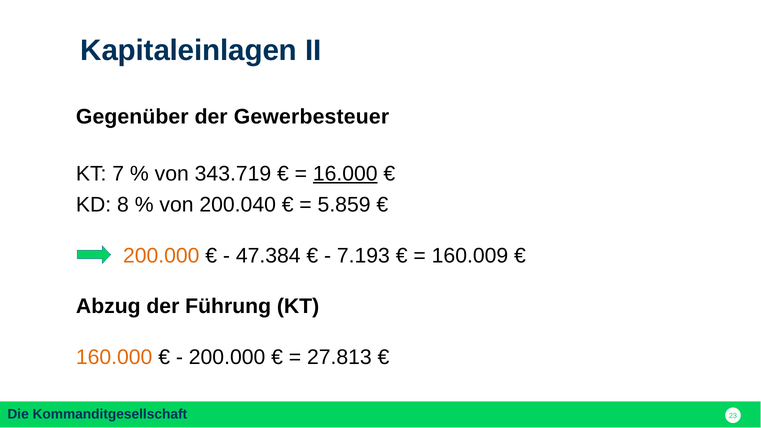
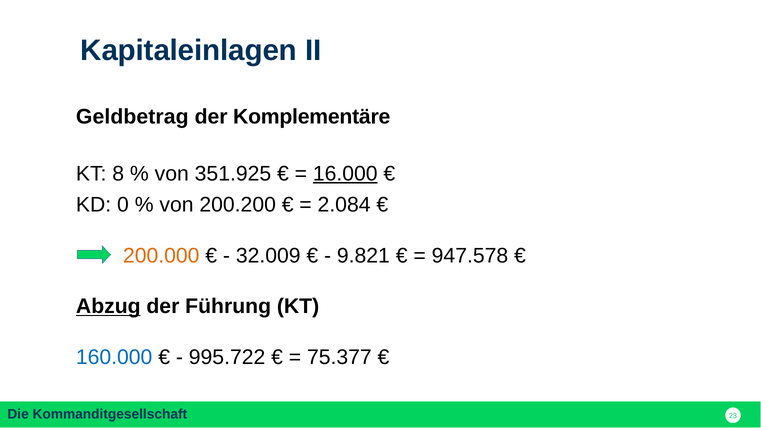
Gegenüber: Gegenüber -> Geldbetrag
Gewerbesteuer: Gewerbesteuer -> Komplementäre
7: 7 -> 8
343.719: 343.719 -> 351.925
8: 8 -> 0
200.040: 200.040 -> 200.200
5.859: 5.859 -> 2.084
47.384: 47.384 -> 32.009
7.193: 7.193 -> 9.821
160.009: 160.009 -> 947.578
Abzug underline: none -> present
160.000 colour: orange -> blue
200.000 at (227, 357): 200.000 -> 995.722
27.813: 27.813 -> 75.377
